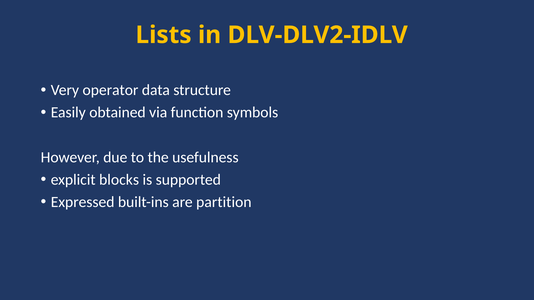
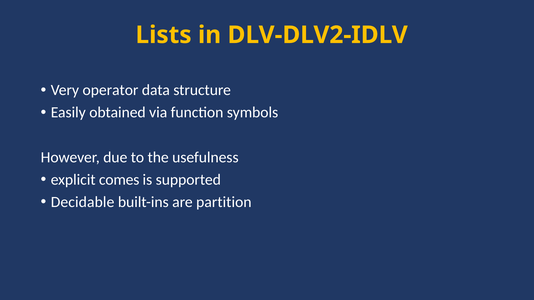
blocks: blocks -> comes
Expressed: Expressed -> Decidable
